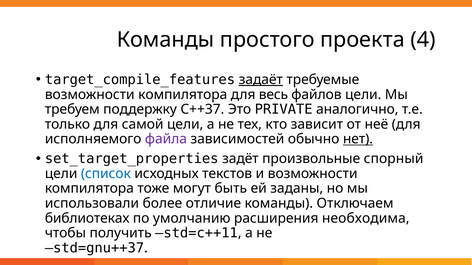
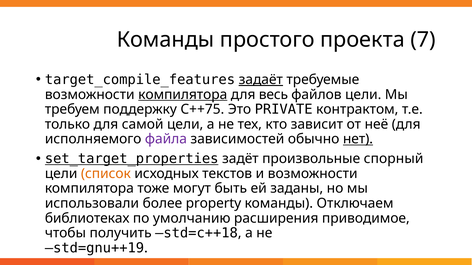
4: 4 -> 7
компилятора at (183, 95) underline: none -> present
C++37: C++37 -> C++75
аналогично: аналогично -> контрактом
set_target_properties underline: none -> present
список colour: blue -> orange
отличие: отличие -> property
необходима: необходима -> приводимое
std=c++11: std=c++11 -> std=c++18
std=gnu++37: std=gnu++37 -> std=gnu++19
